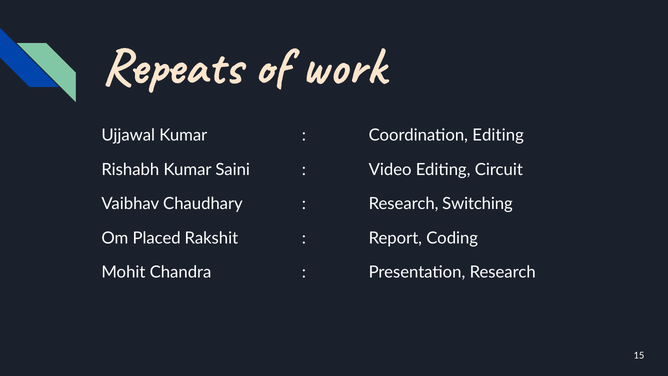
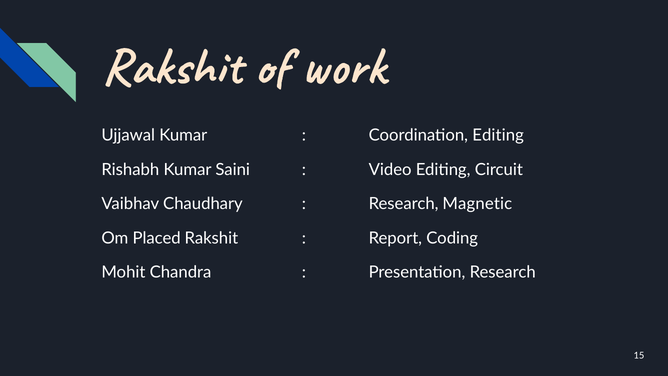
Repeats at (172, 66): Repeats -> Rakshit
Switching: Switching -> Magnetic
